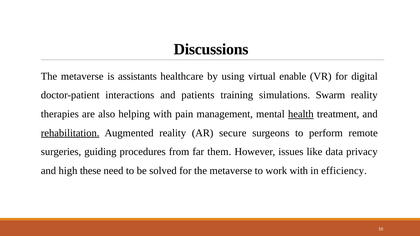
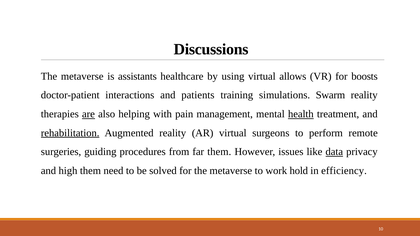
enable: enable -> allows
digital: digital -> boosts
are underline: none -> present
AR secure: secure -> virtual
data underline: none -> present
high these: these -> them
work with: with -> hold
